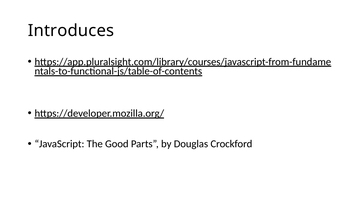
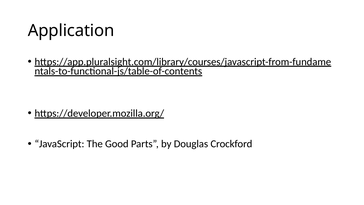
Introduces: Introduces -> Application
